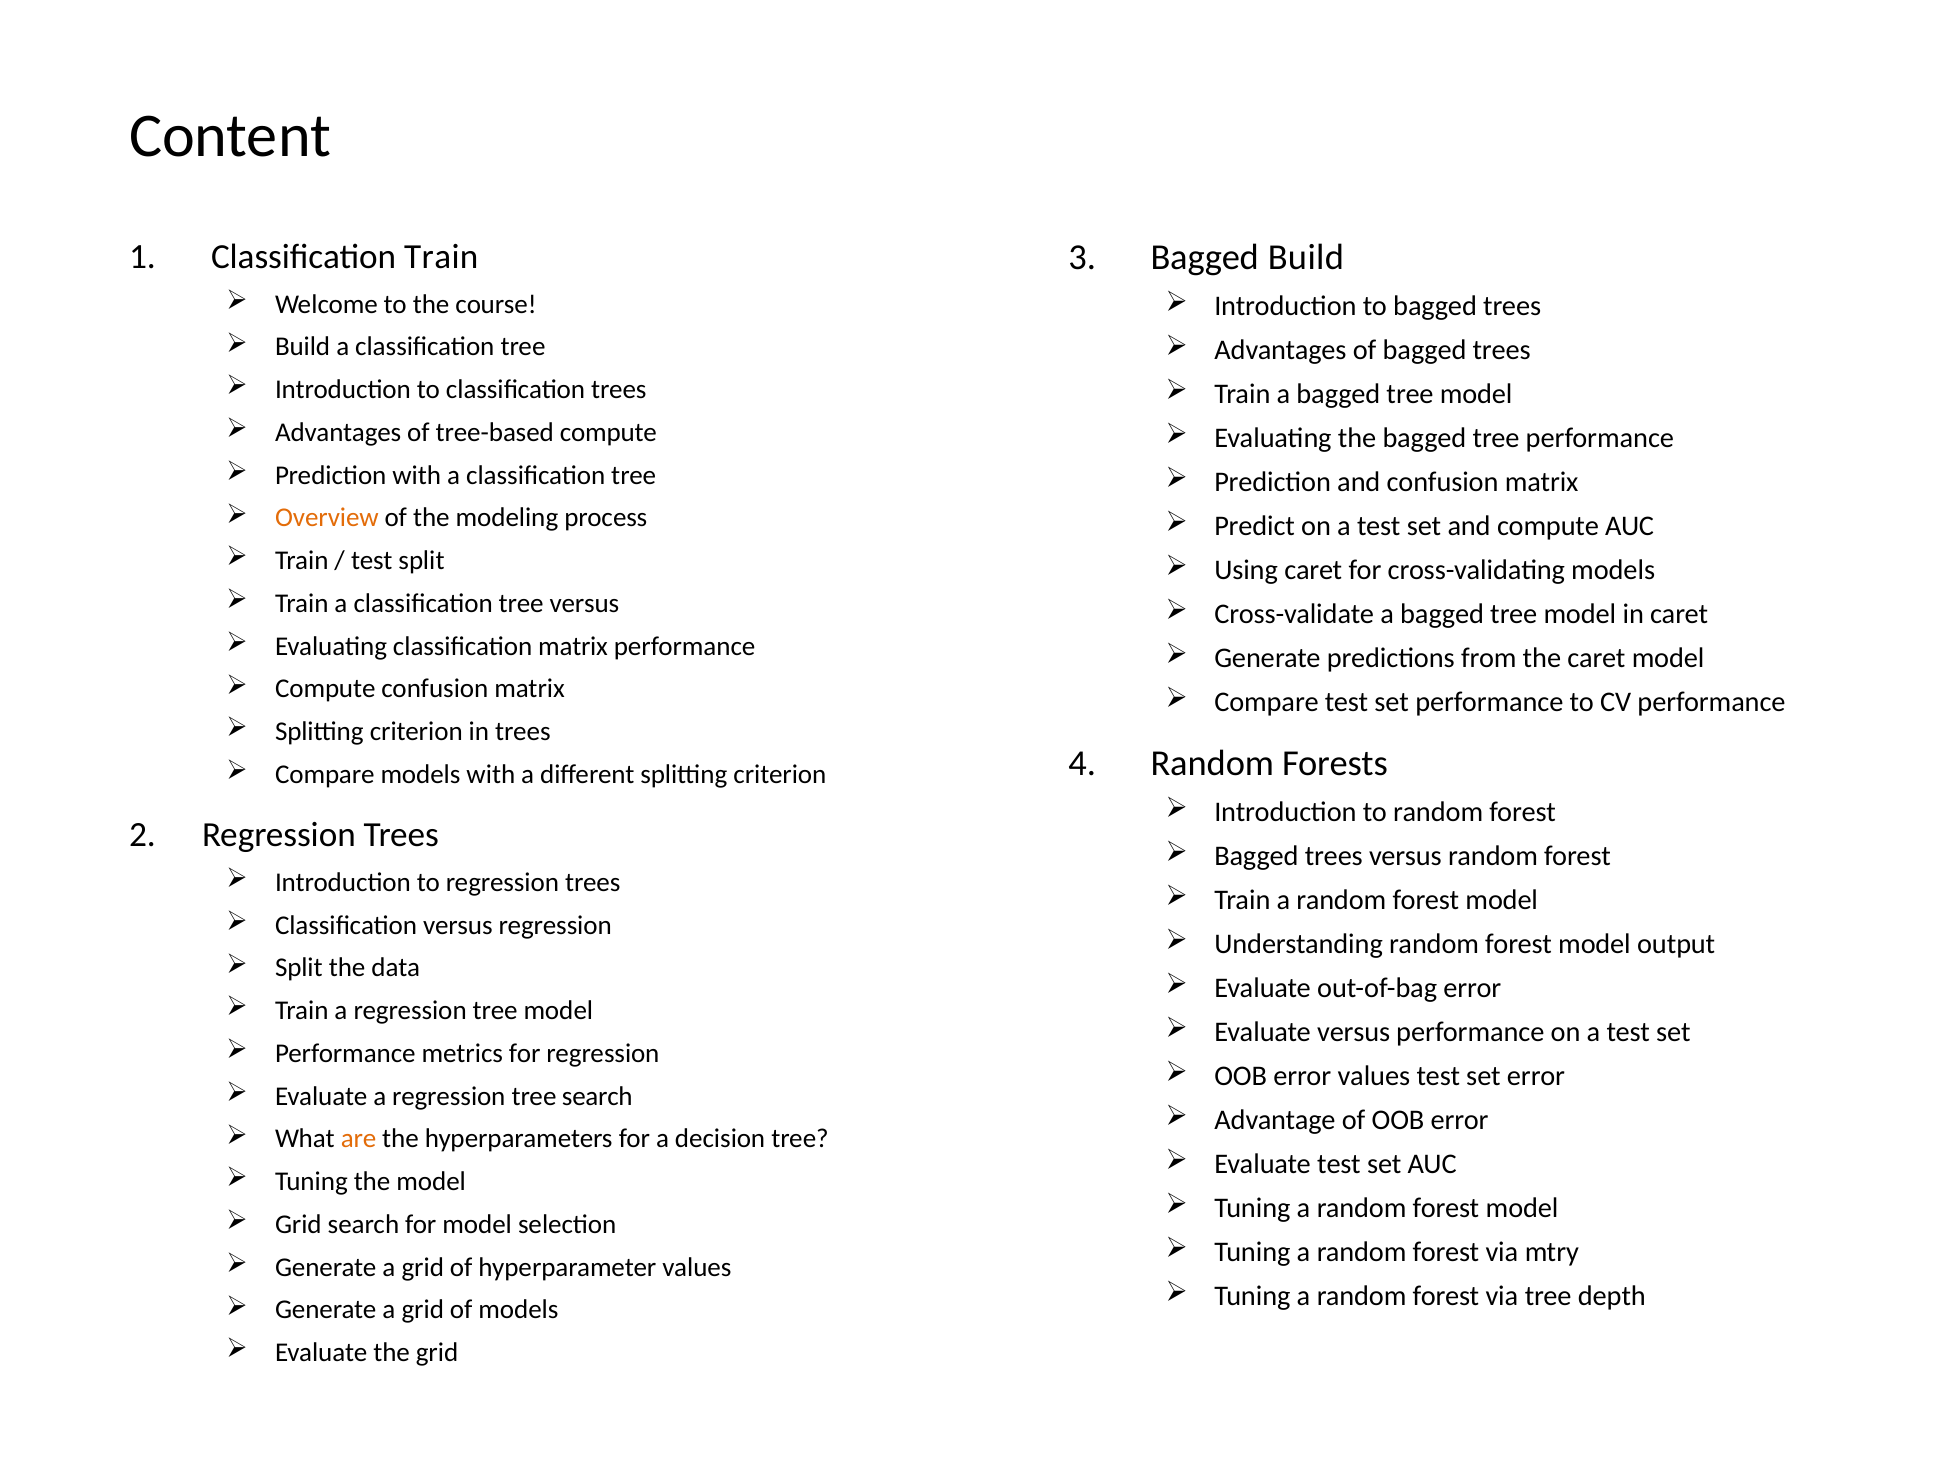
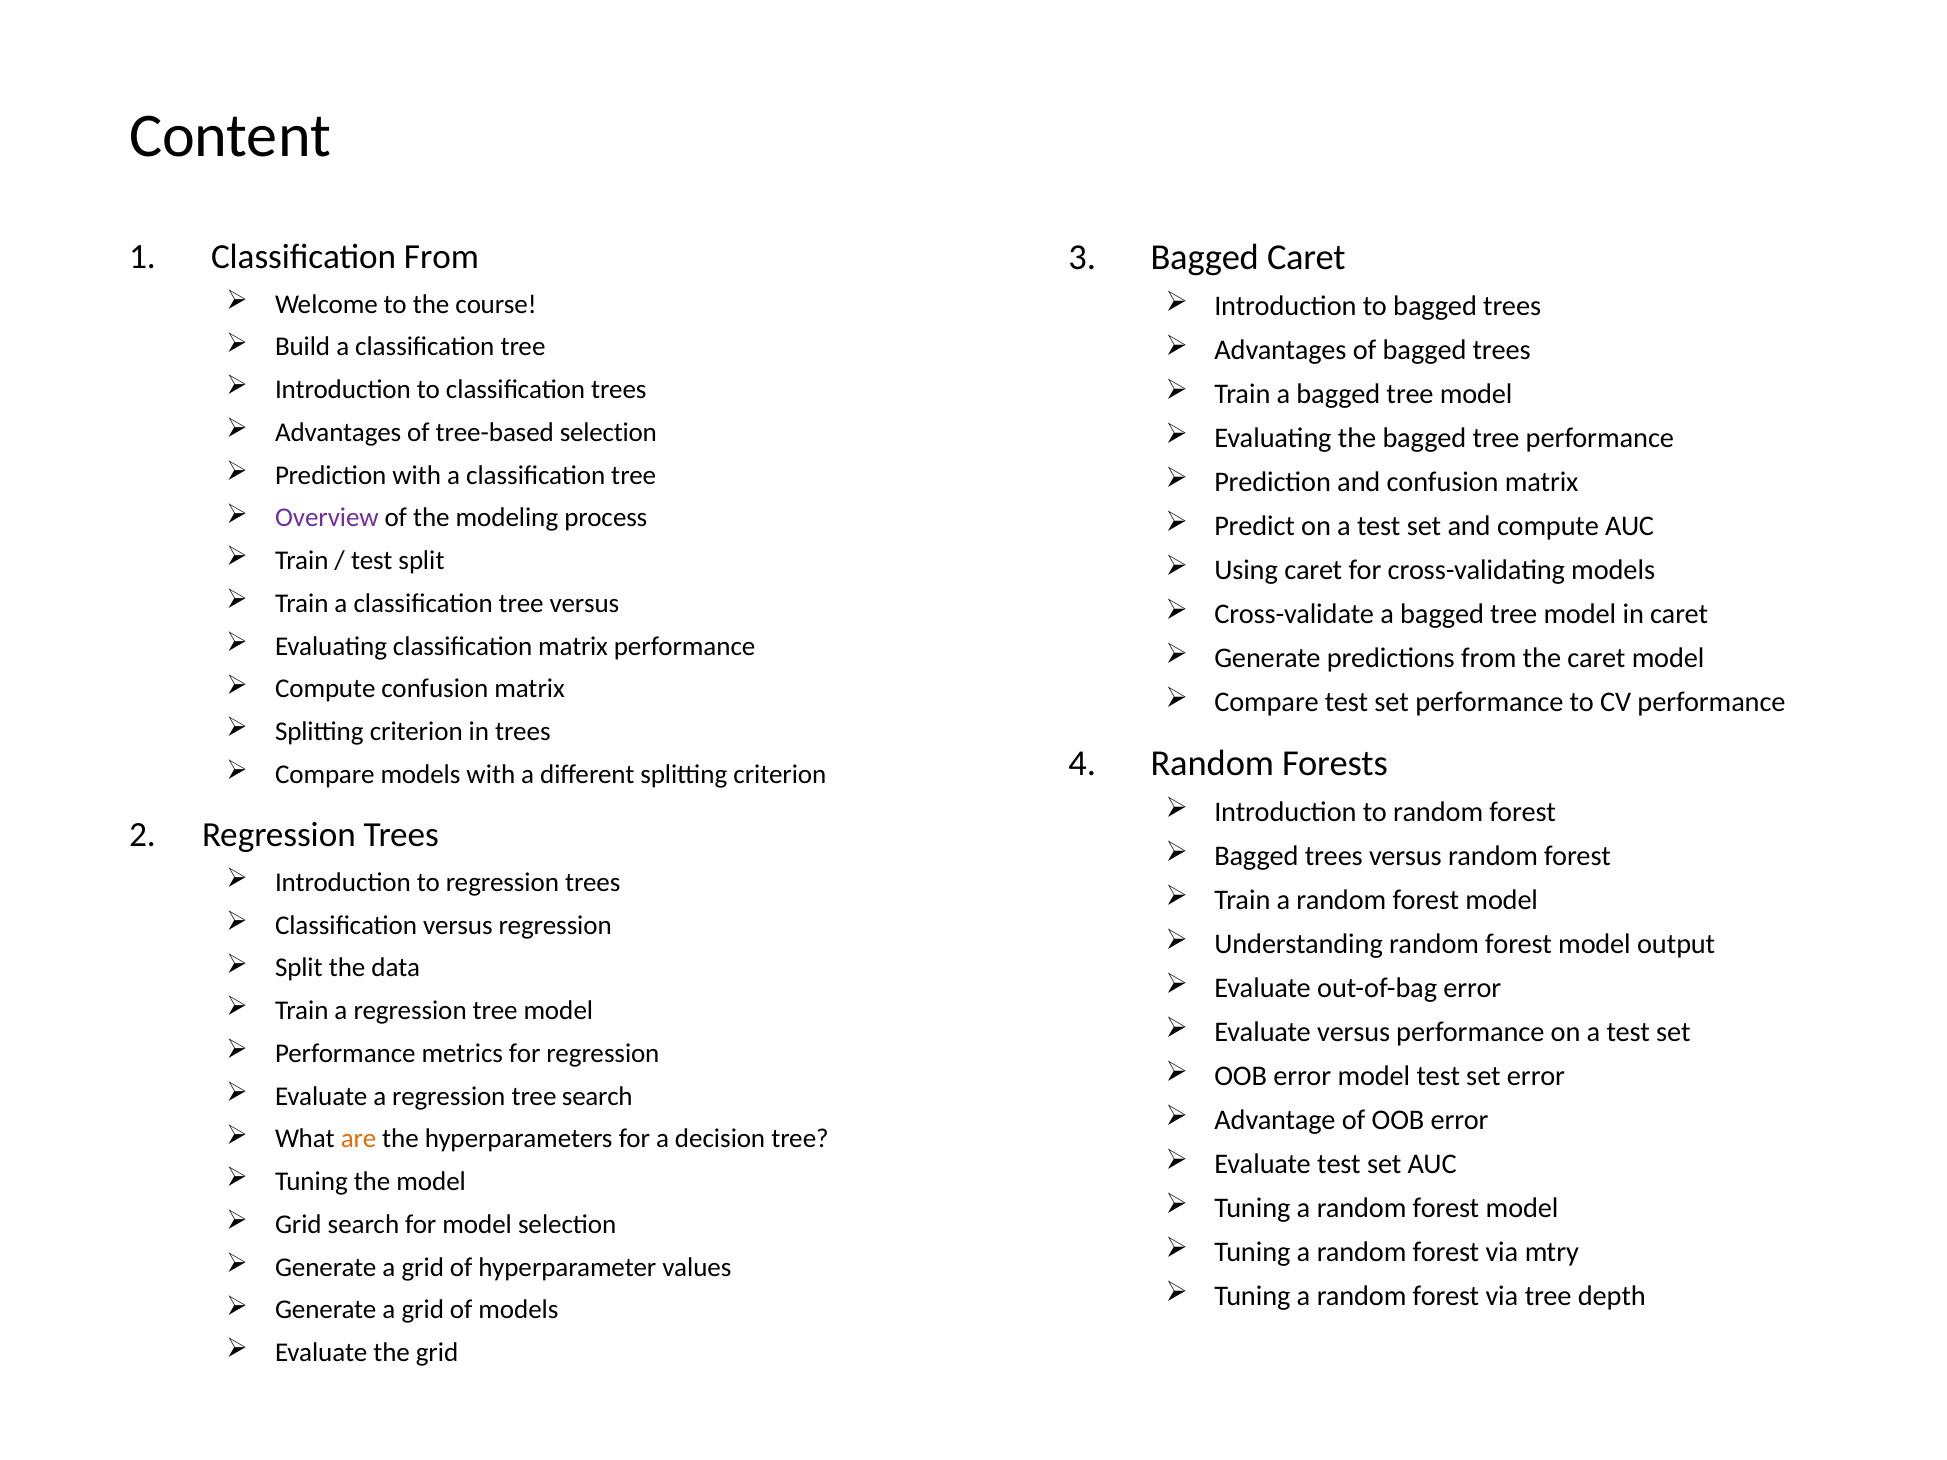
Classification Train: Train -> From
Bagged Build: Build -> Caret
tree-based compute: compute -> selection
Overview colour: orange -> purple
error values: values -> model
